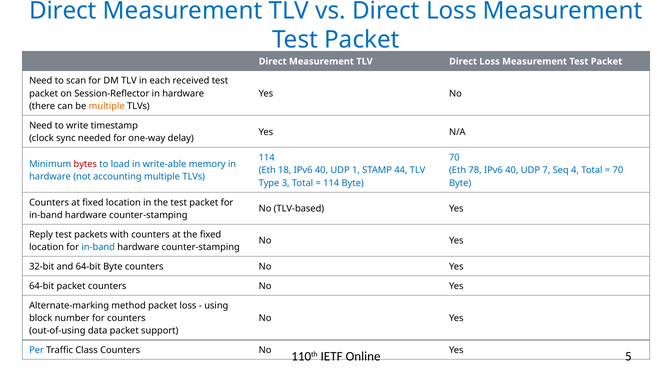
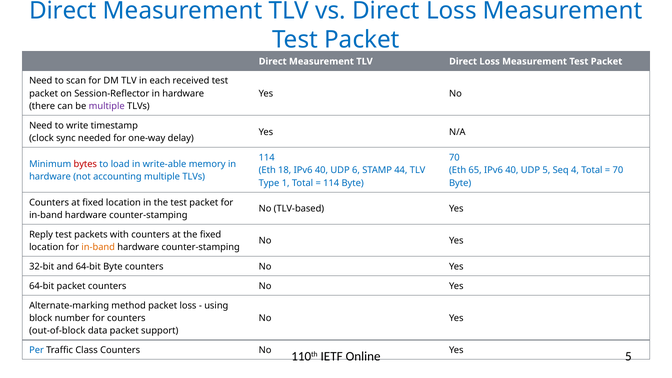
multiple at (107, 106) colour: orange -> purple
1: 1 -> 6
78: 78 -> 65
UDP 7: 7 -> 5
3: 3 -> 1
in-band at (98, 247) colour: blue -> orange
out-of-using: out-of-using -> out-of-block
